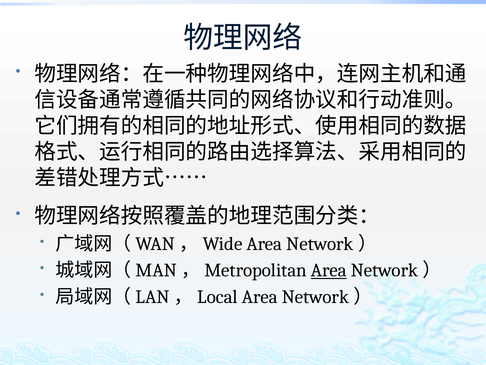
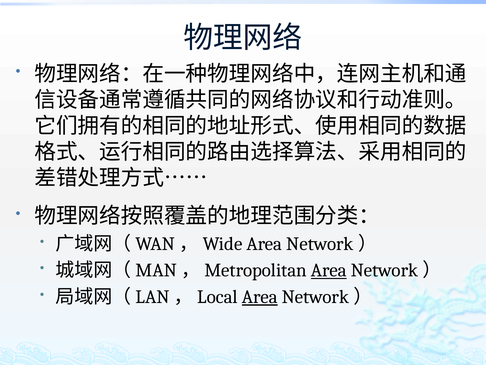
Area at (260, 296) underline: none -> present
